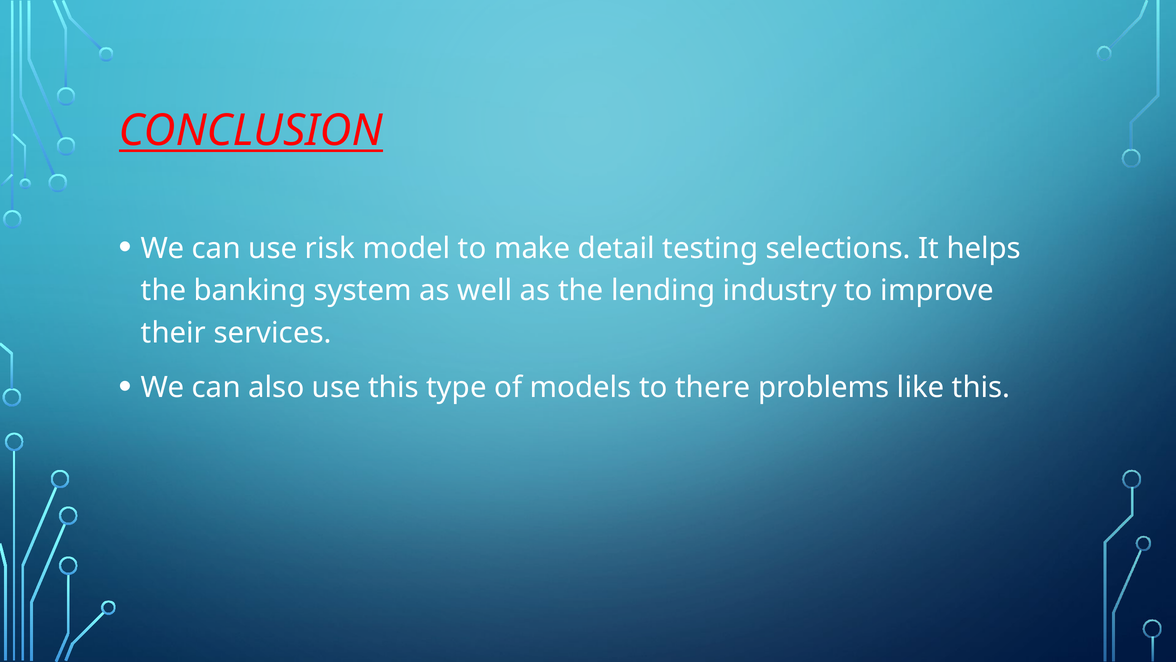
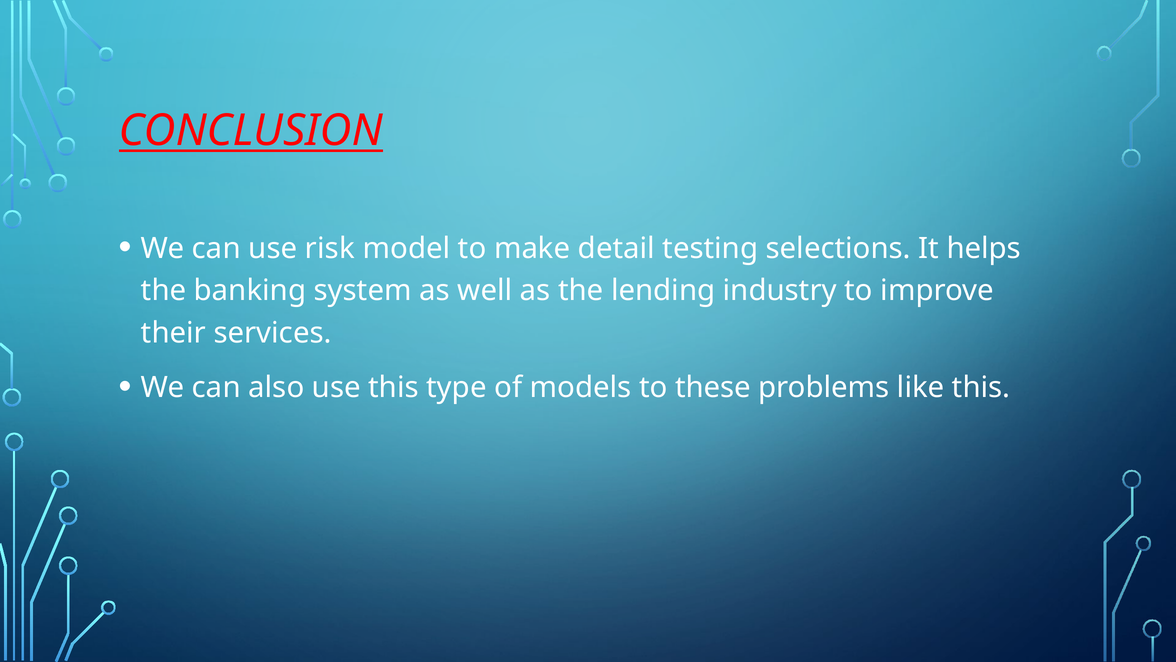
there: there -> these
